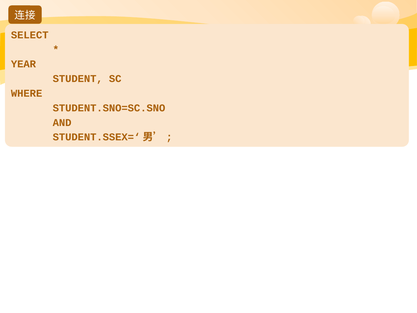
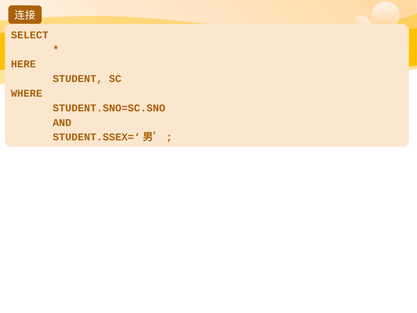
YEAR: YEAR -> HERE
